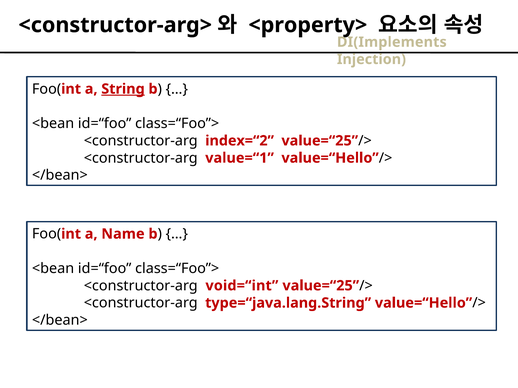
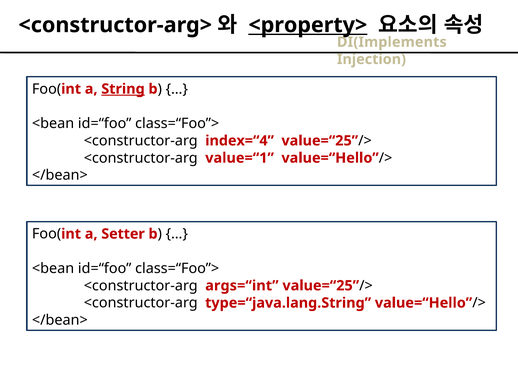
<property> underline: none -> present
index=“2: index=“2 -> index=“4
Name: Name -> Setter
void=“int: void=“int -> args=“int
